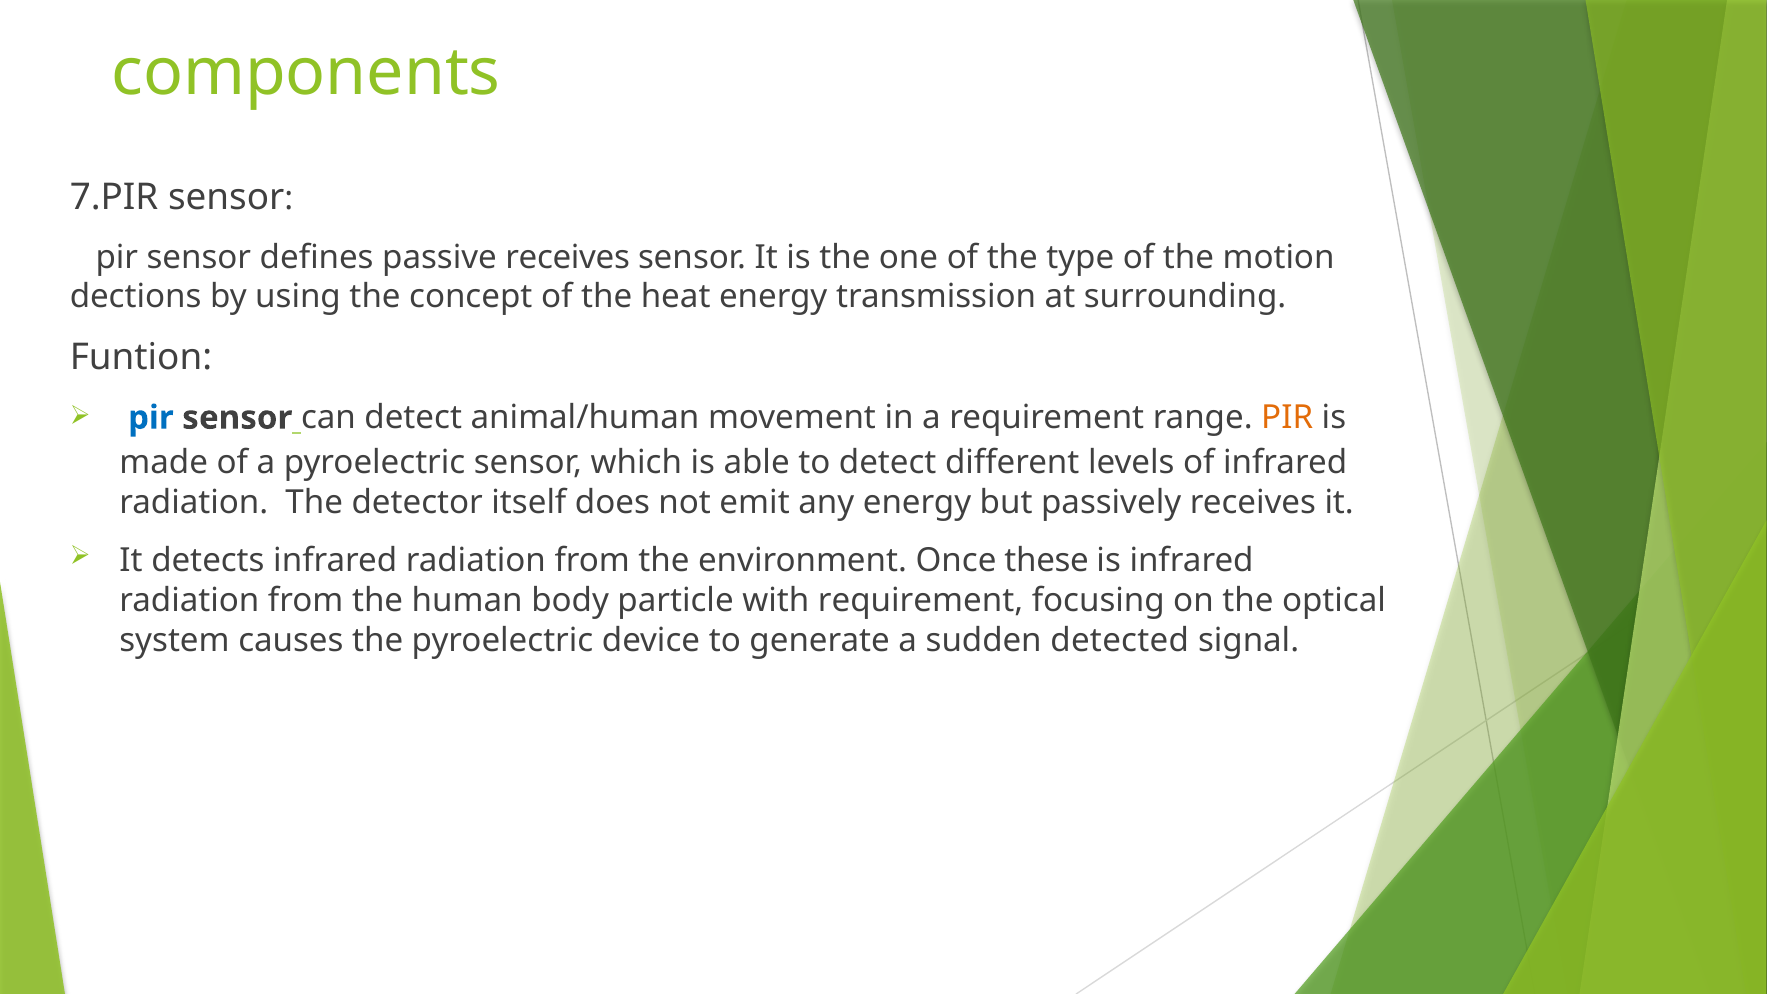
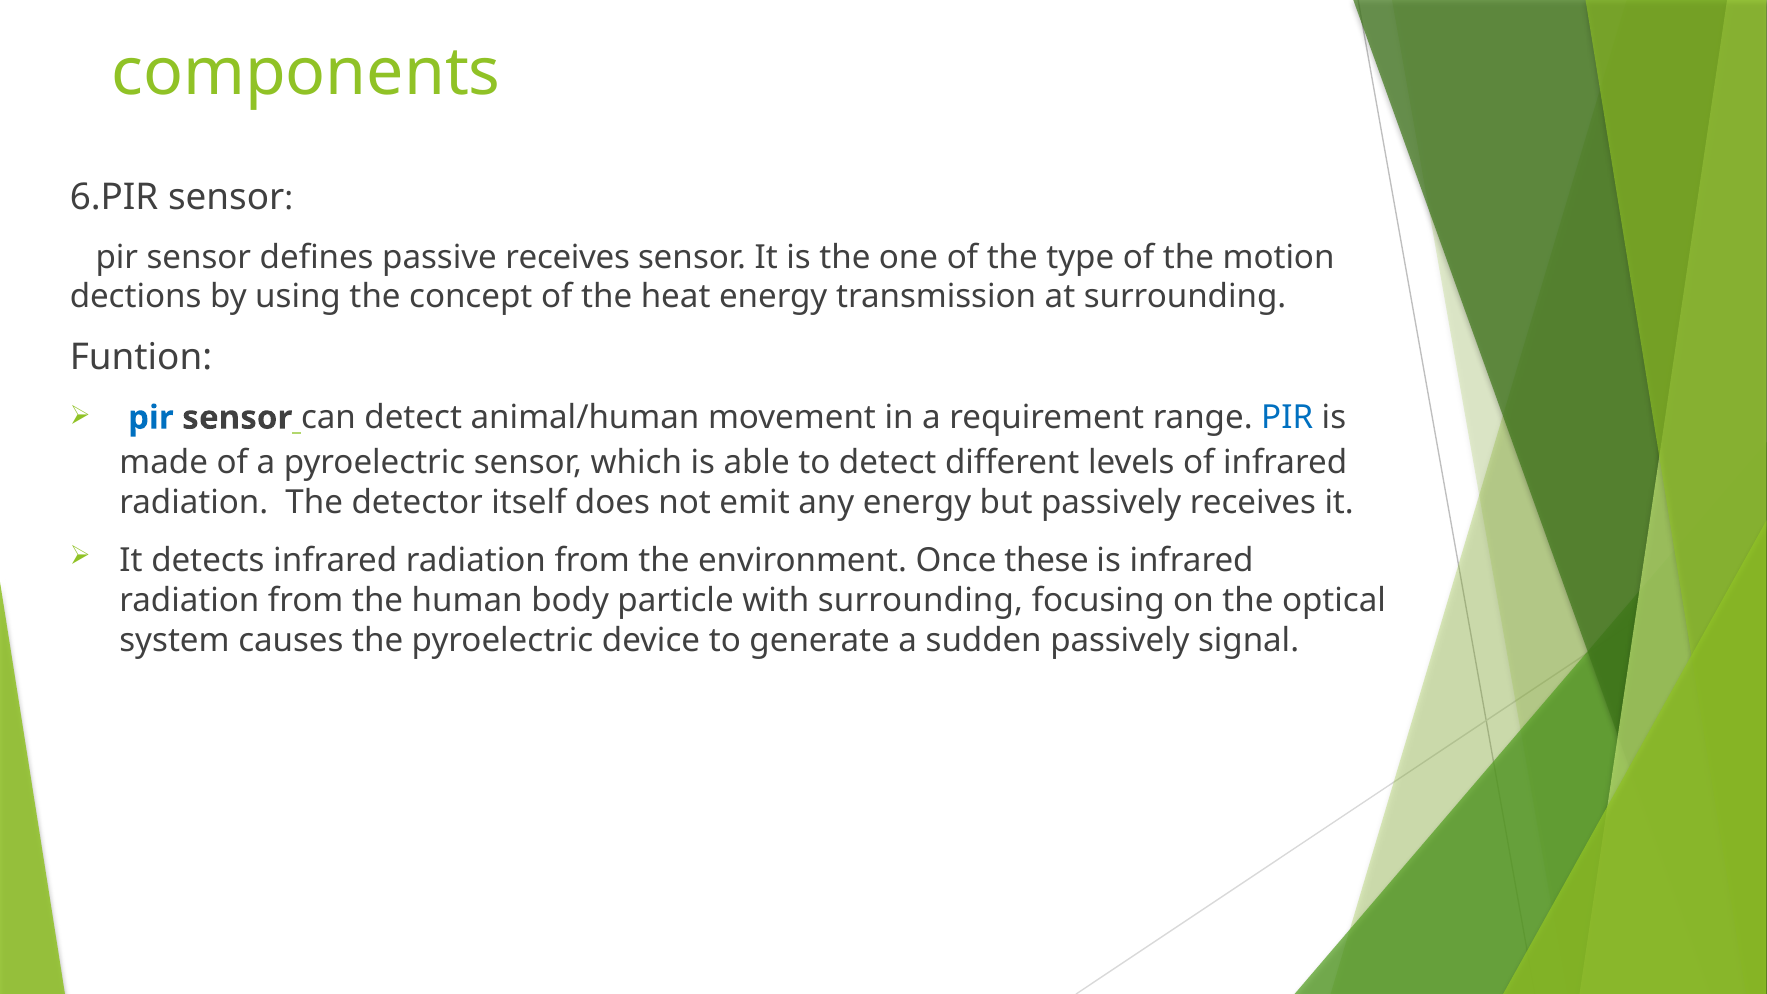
7.PIR: 7.PIR -> 6.PIR
PIR at (1287, 418) colour: orange -> blue
with requirement: requirement -> surrounding
sudden detected: detected -> passively
